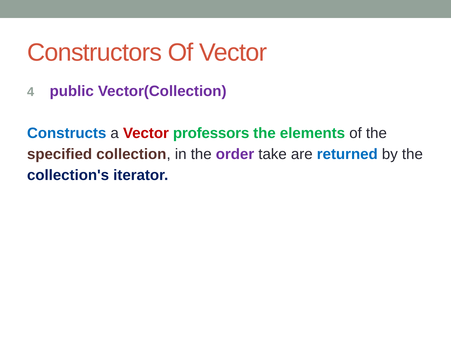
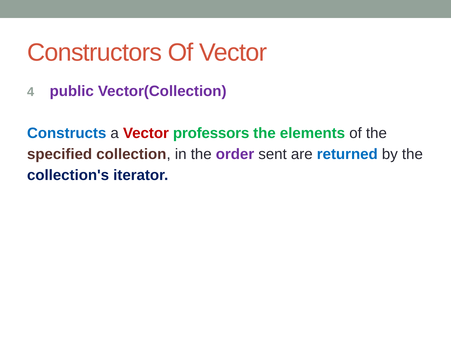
take: take -> sent
